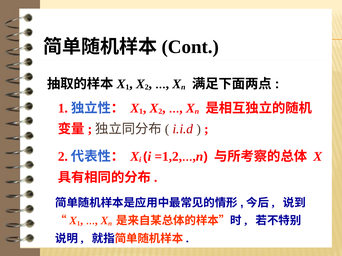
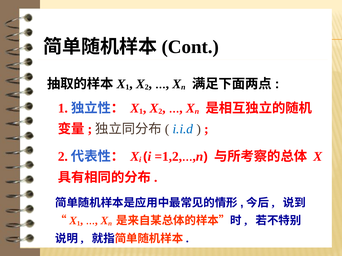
i.i.d colour: red -> blue
